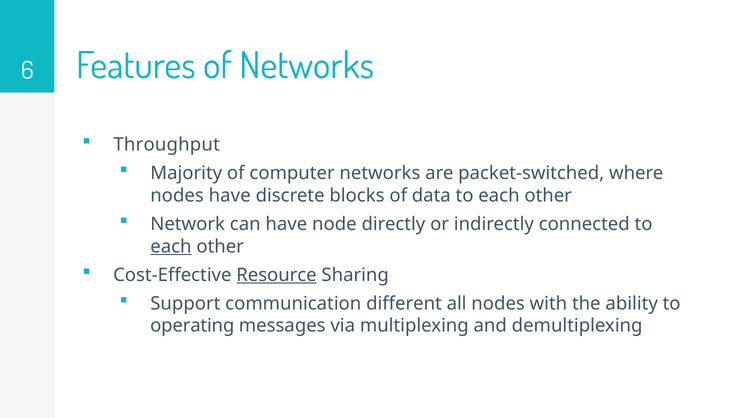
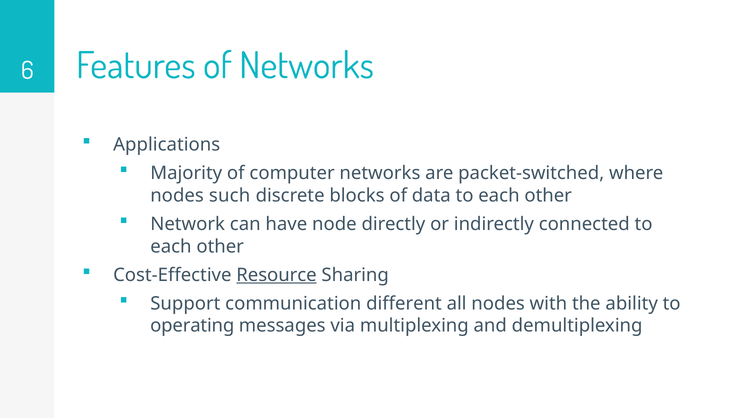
Throughput: Throughput -> Applications
nodes have: have -> such
each at (171, 246) underline: present -> none
